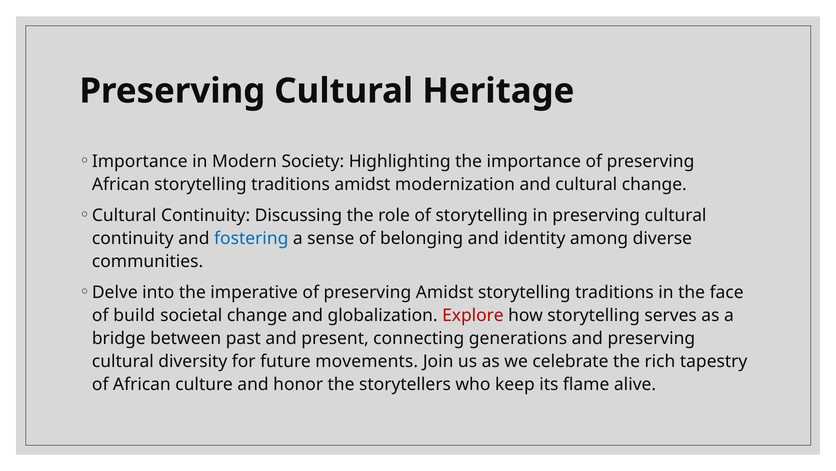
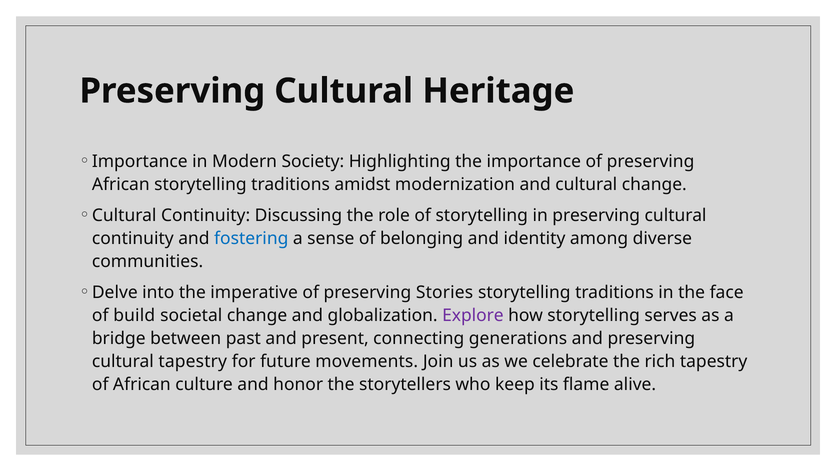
preserving Amidst: Amidst -> Stories
Explore colour: red -> purple
cultural diversity: diversity -> tapestry
